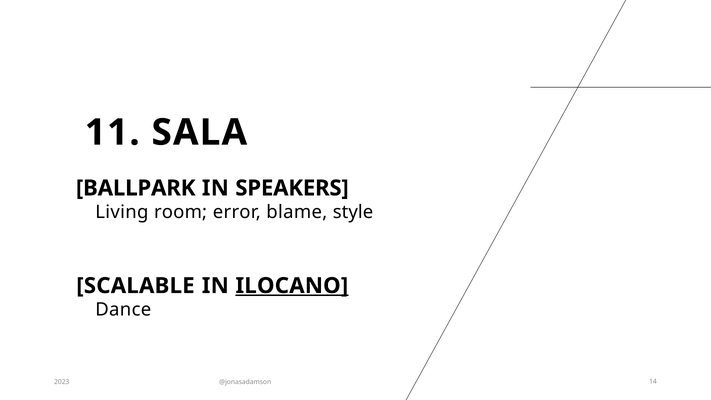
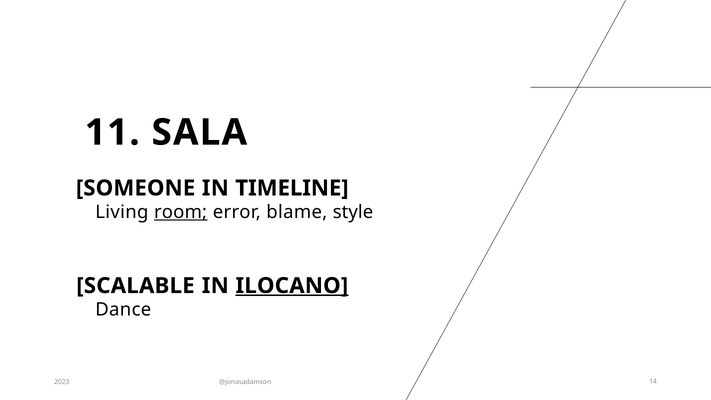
BALLPARK: BALLPARK -> SOMEONE
SPEAKERS: SPEAKERS -> TIMELINE
room underline: none -> present
